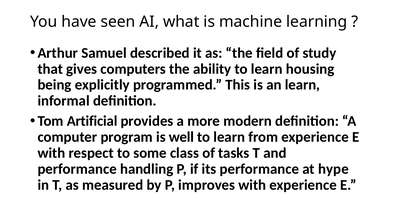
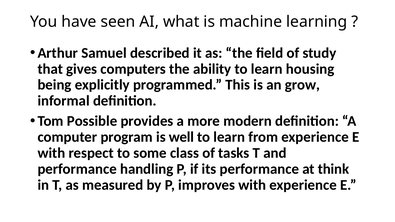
an learn: learn -> grow
Artificial: Artificial -> Possible
hype: hype -> think
